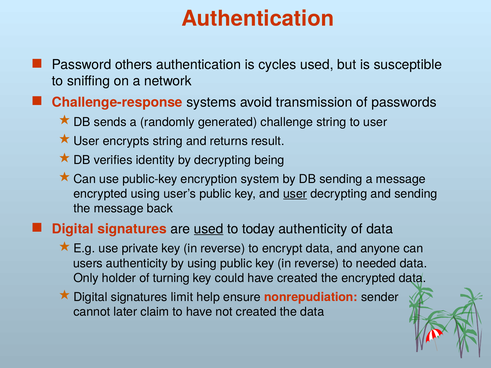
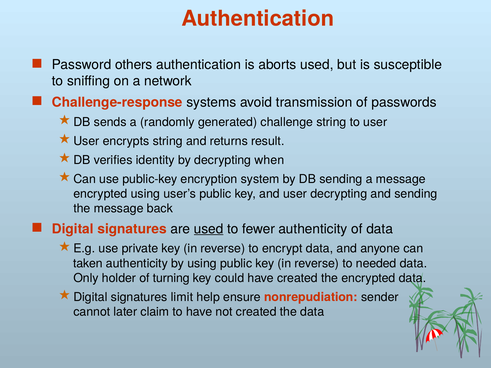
cycles: cycles -> aborts
being: being -> when
user at (295, 194) underline: present -> none
today: today -> fewer
users: users -> taken
